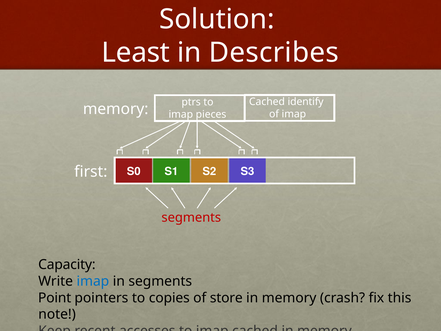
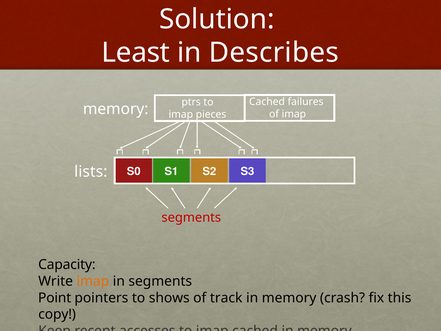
identify: identify -> failures
first: first -> lists
imap at (93, 281) colour: blue -> orange
copies: copies -> shows
store: store -> track
note: note -> copy
